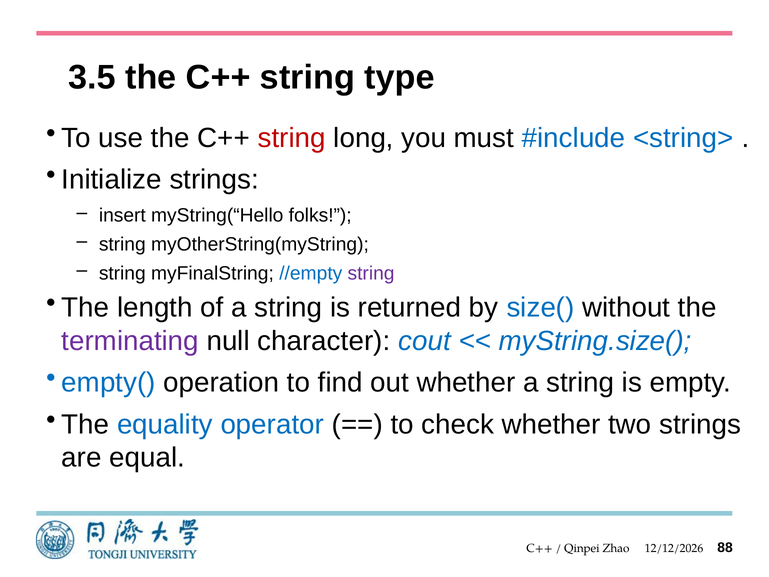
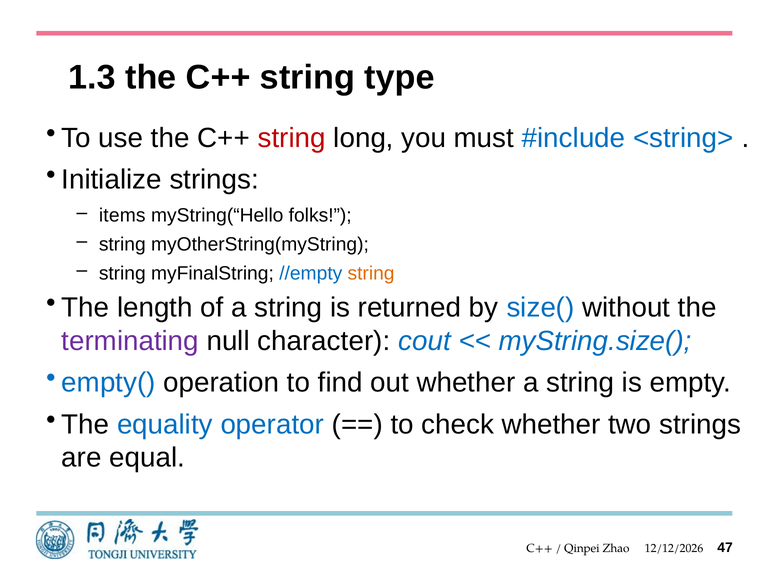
3.5: 3.5 -> 1.3
insert: insert -> items
string at (371, 273) colour: purple -> orange
88: 88 -> 47
